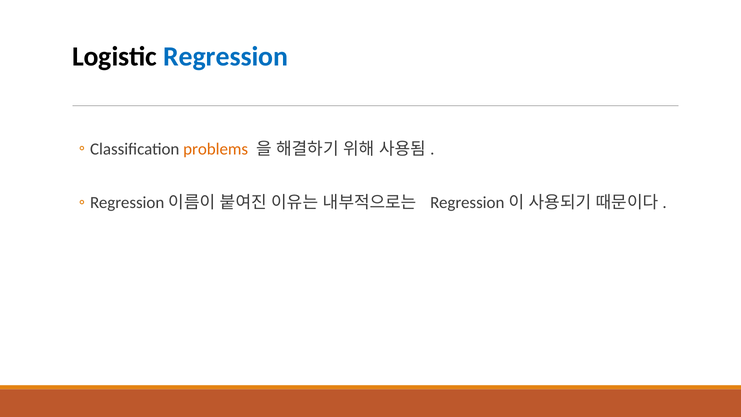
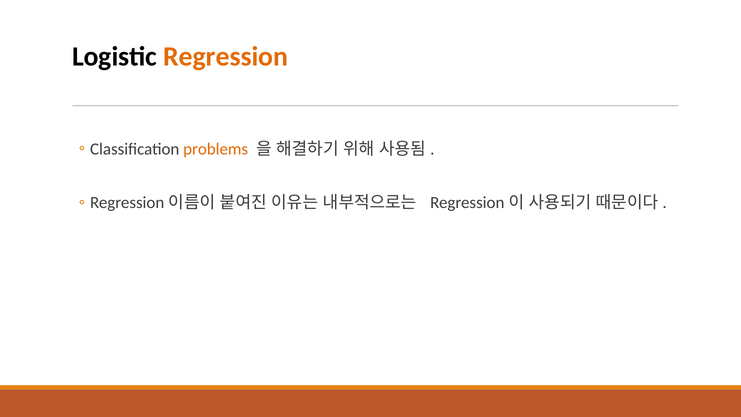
Regression colour: blue -> orange
